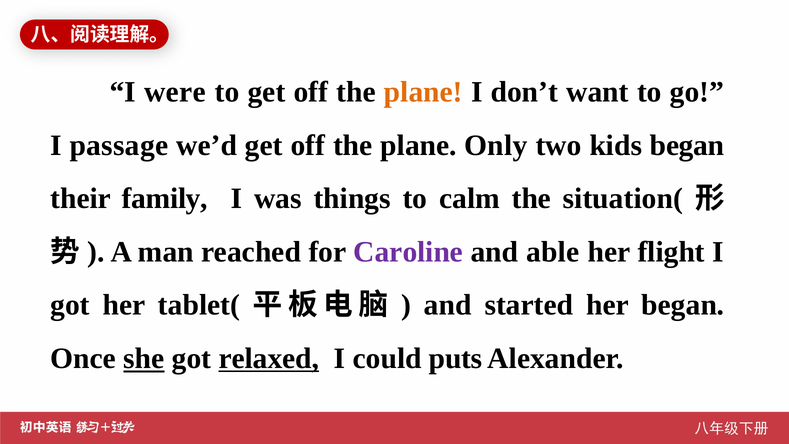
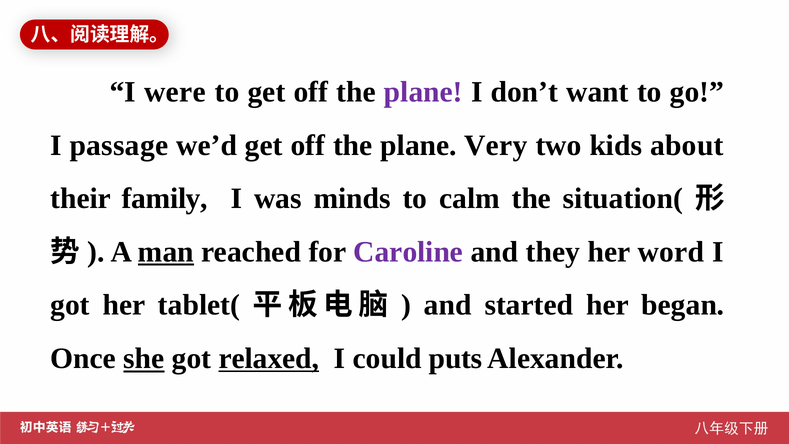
plane at (423, 92) colour: orange -> purple
Only: Only -> Very
kids began: began -> about
things: things -> minds
man underline: none -> present
able: able -> they
flight: flight -> word
